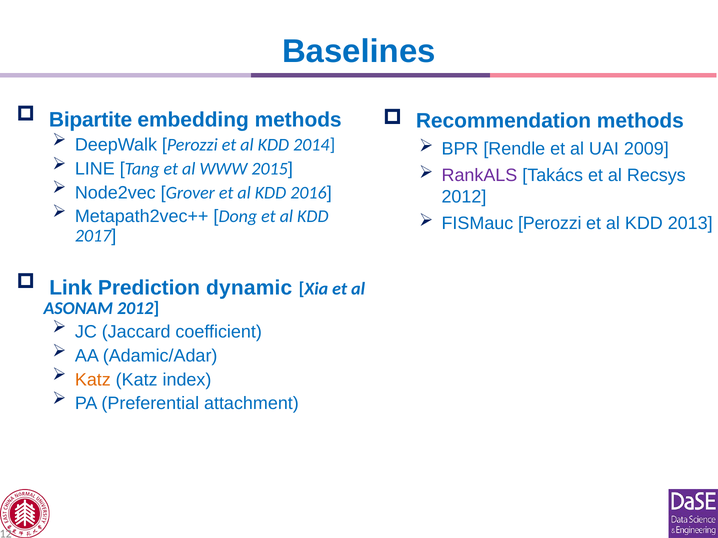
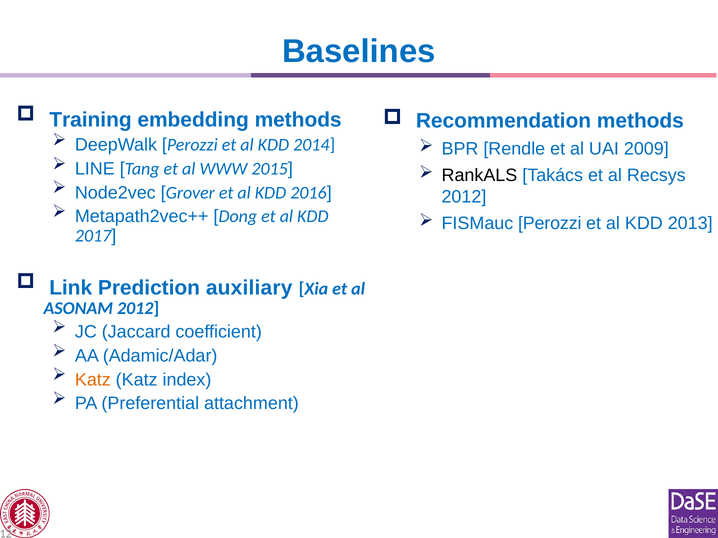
Bipartite: Bipartite -> Training
RankALS colour: purple -> black
dynamic: dynamic -> auxiliary
